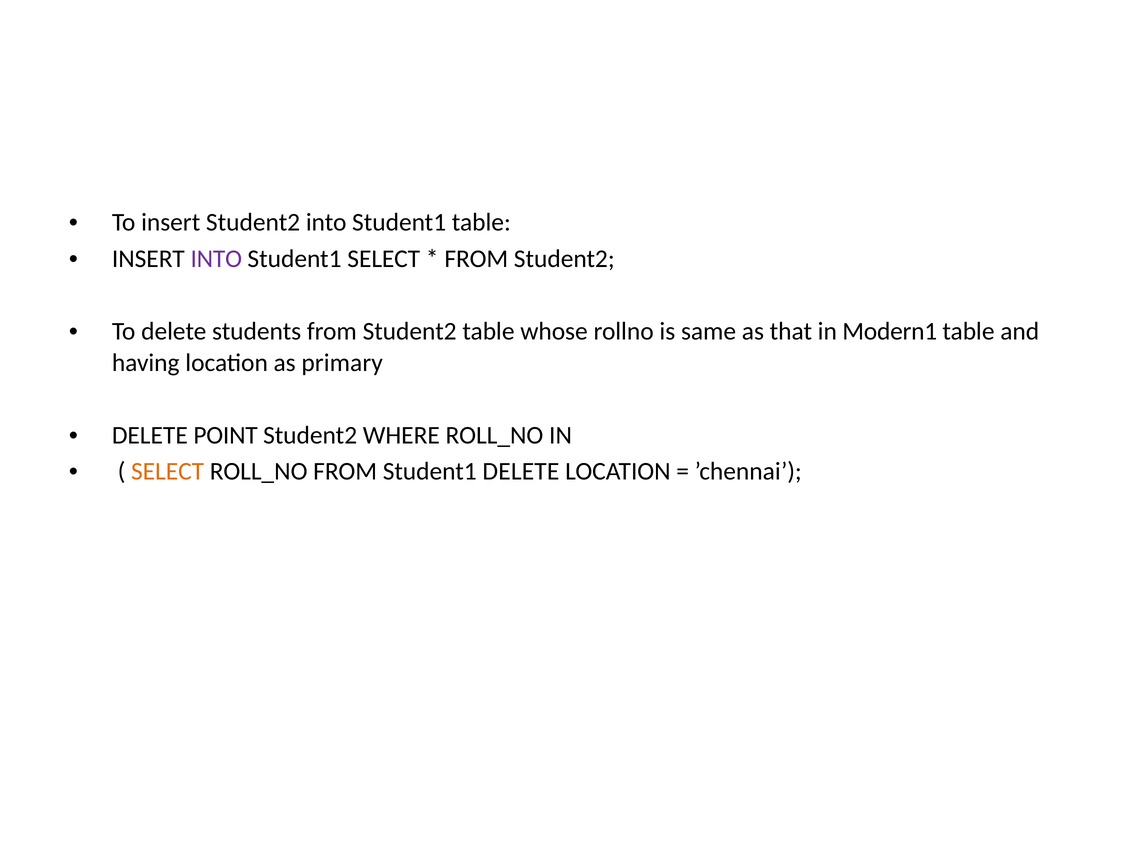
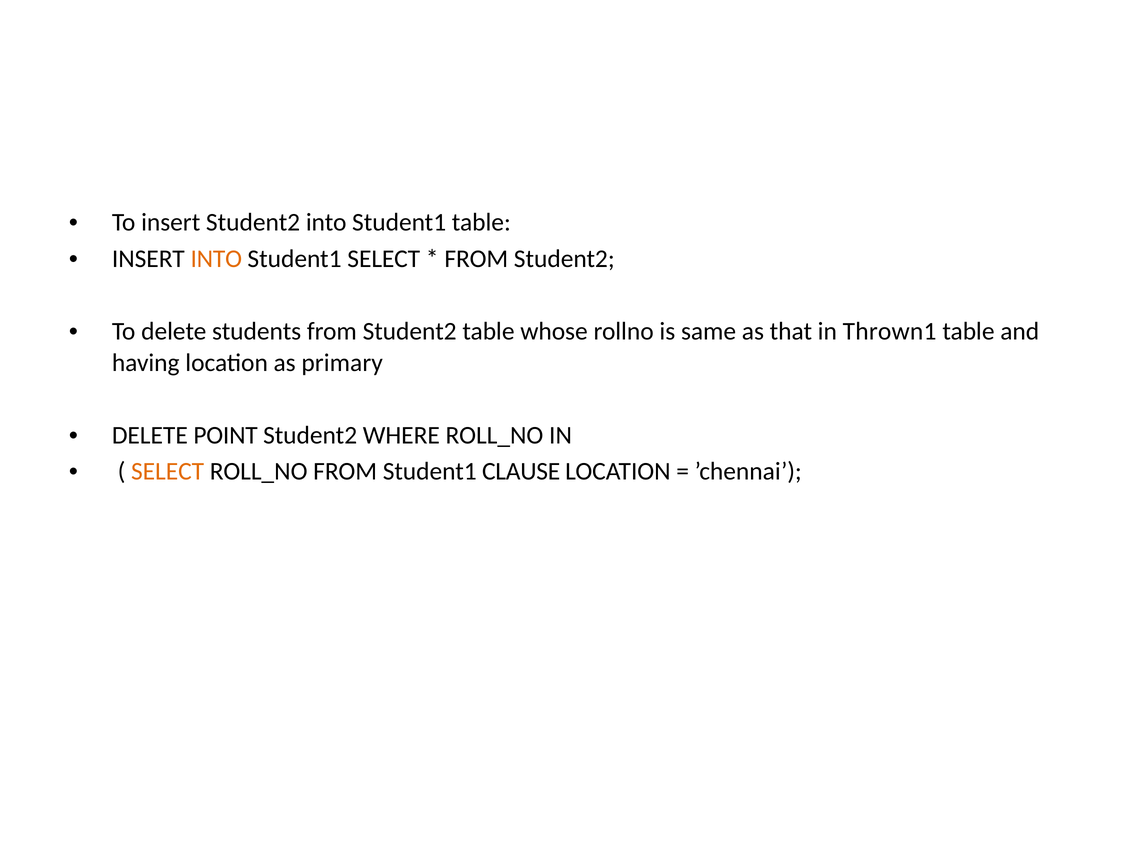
INTO at (216, 259) colour: purple -> orange
Modern1: Modern1 -> Thrown1
Student1 DELETE: DELETE -> CLAUSE
